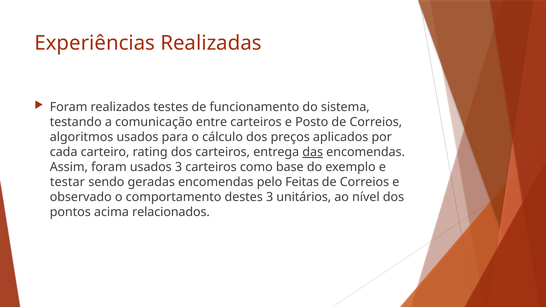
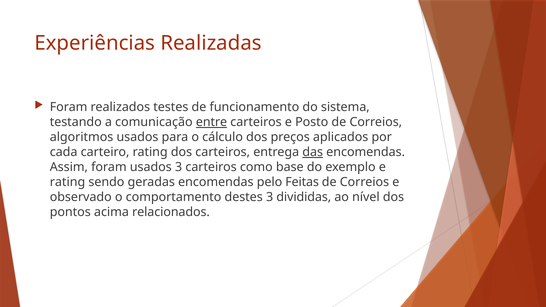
entre underline: none -> present
testar at (67, 182): testar -> rating
unitários: unitários -> divididas
